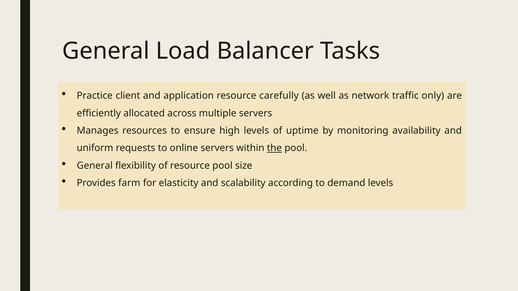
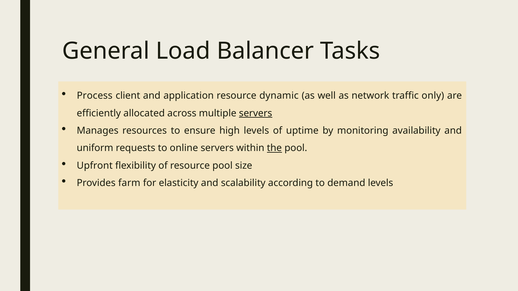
Practice: Practice -> Process
carefully: carefully -> dynamic
servers at (256, 113) underline: none -> present
General at (95, 166): General -> Upfront
